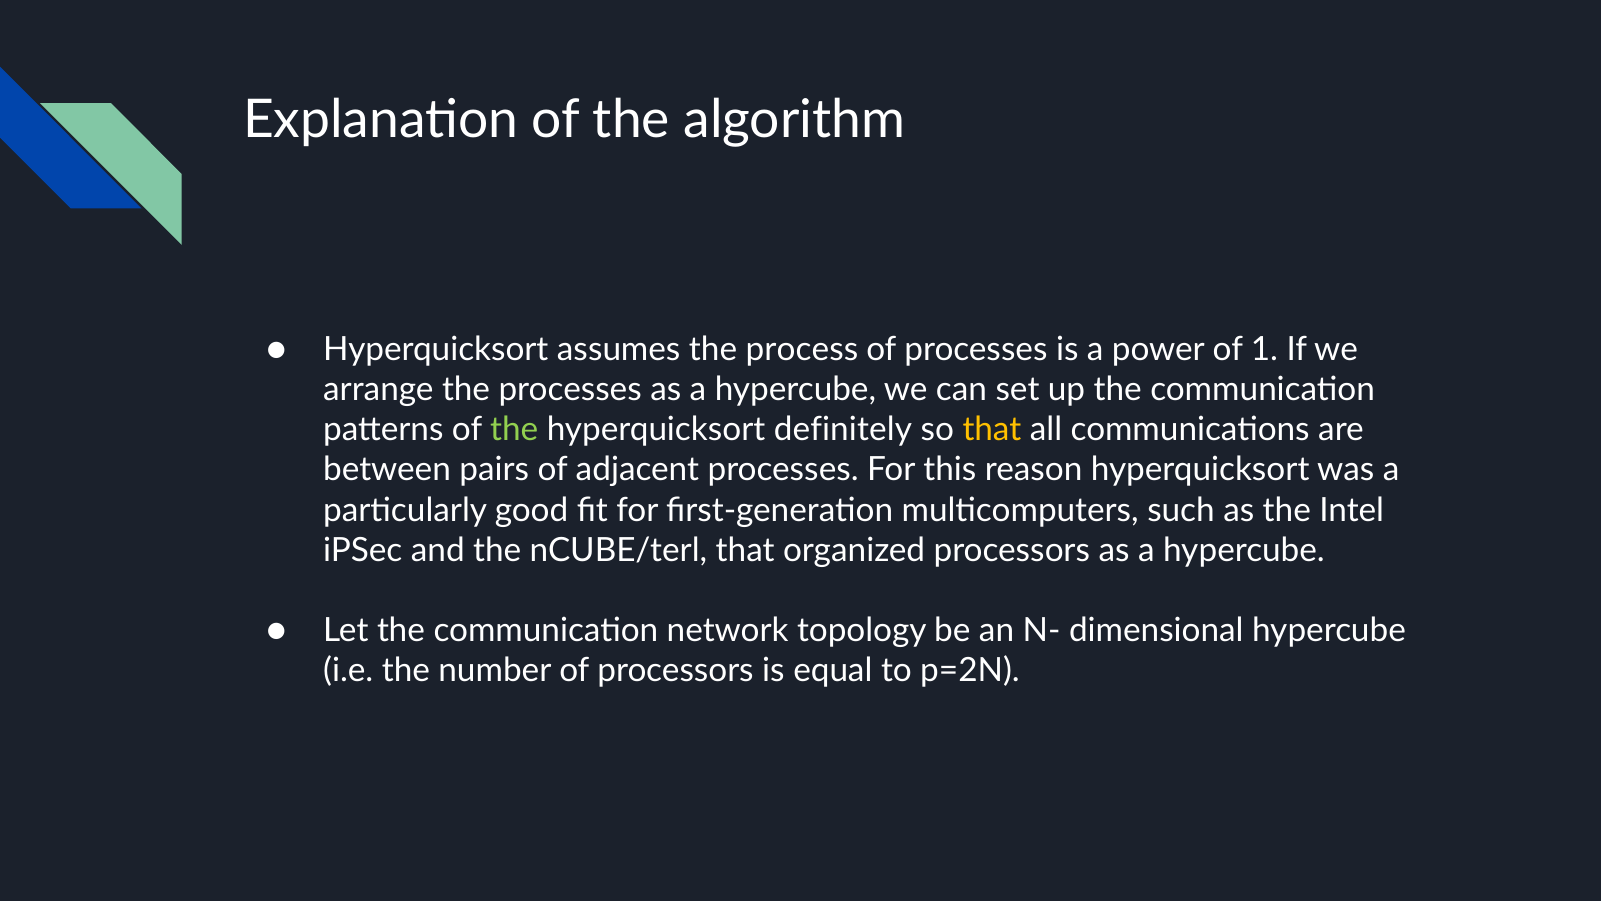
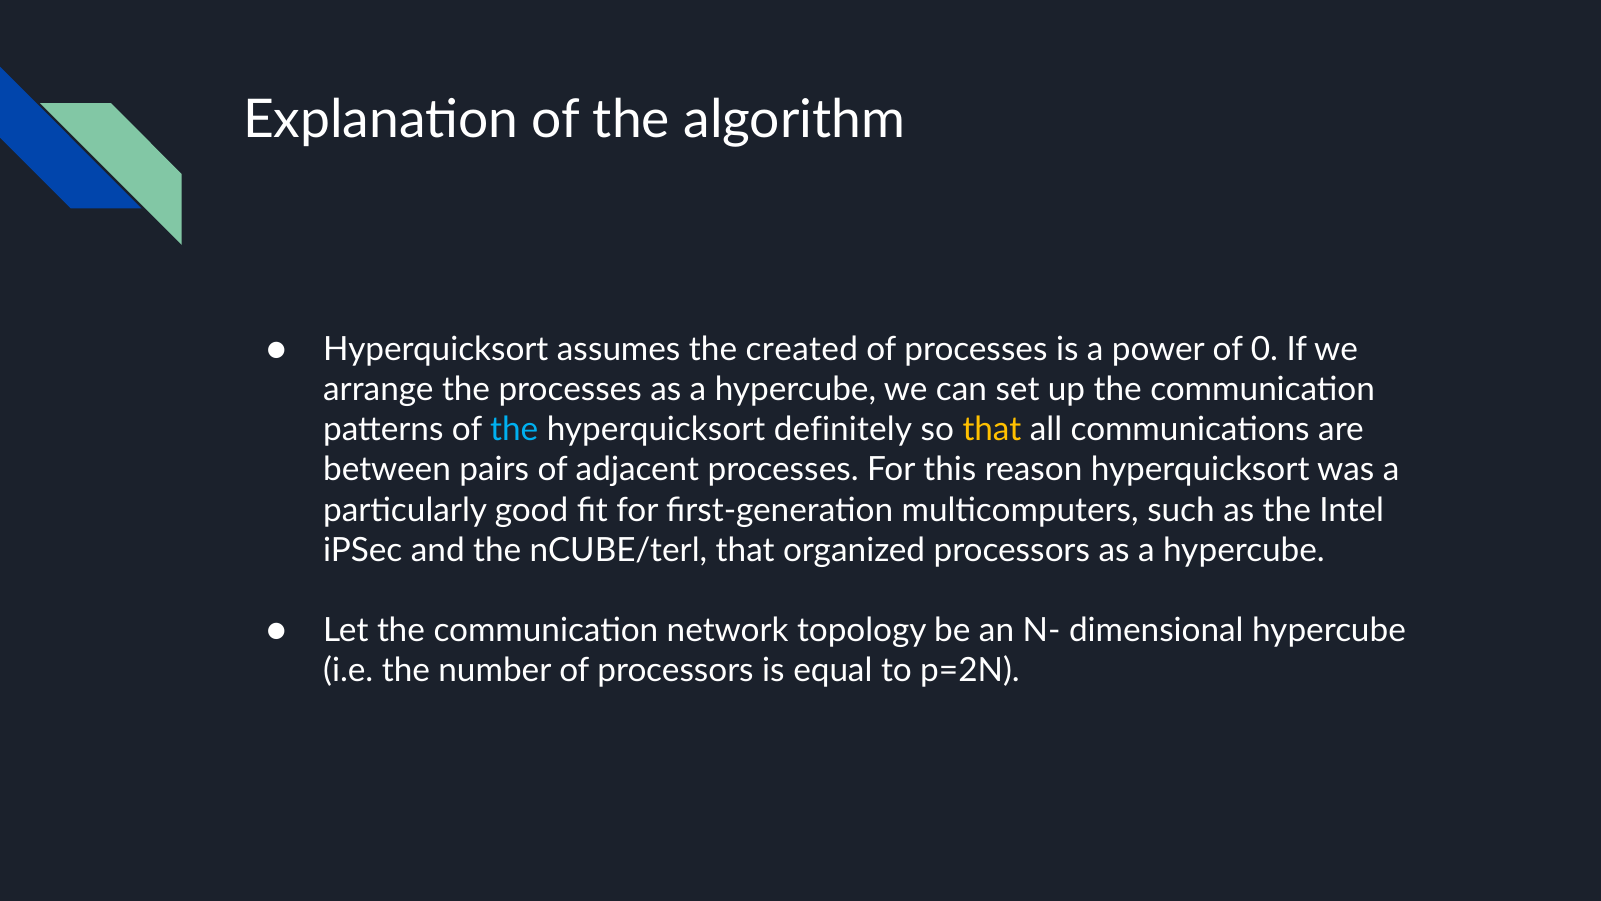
process: process -> created
1: 1 -> 0
the at (514, 430) colour: light green -> light blue
